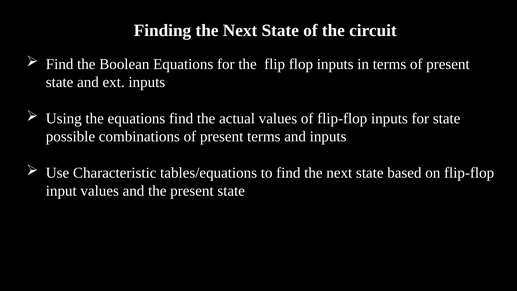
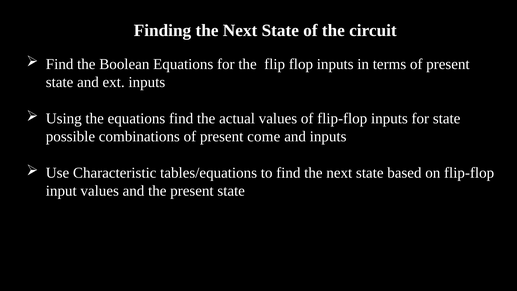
present terms: terms -> come
